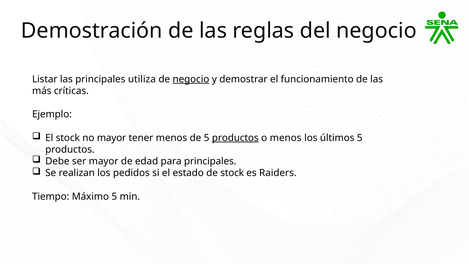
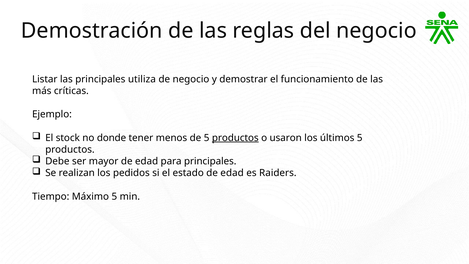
negocio at (191, 79) underline: present -> none
no mayor: mayor -> donde
o menos: menos -> usaron
estado de stock: stock -> edad
